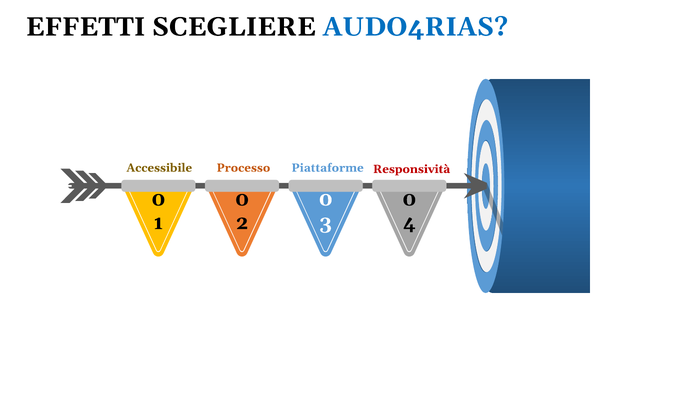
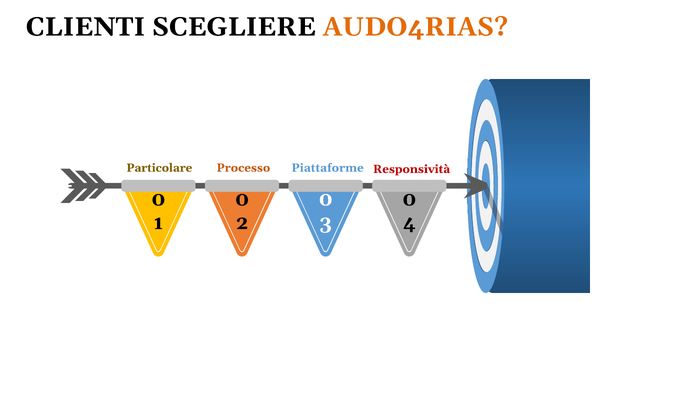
EFFETTI: EFFETTI -> CLIENTI
AUDO4RIAS colour: blue -> orange
Accessibile: Accessibile -> Particolare
